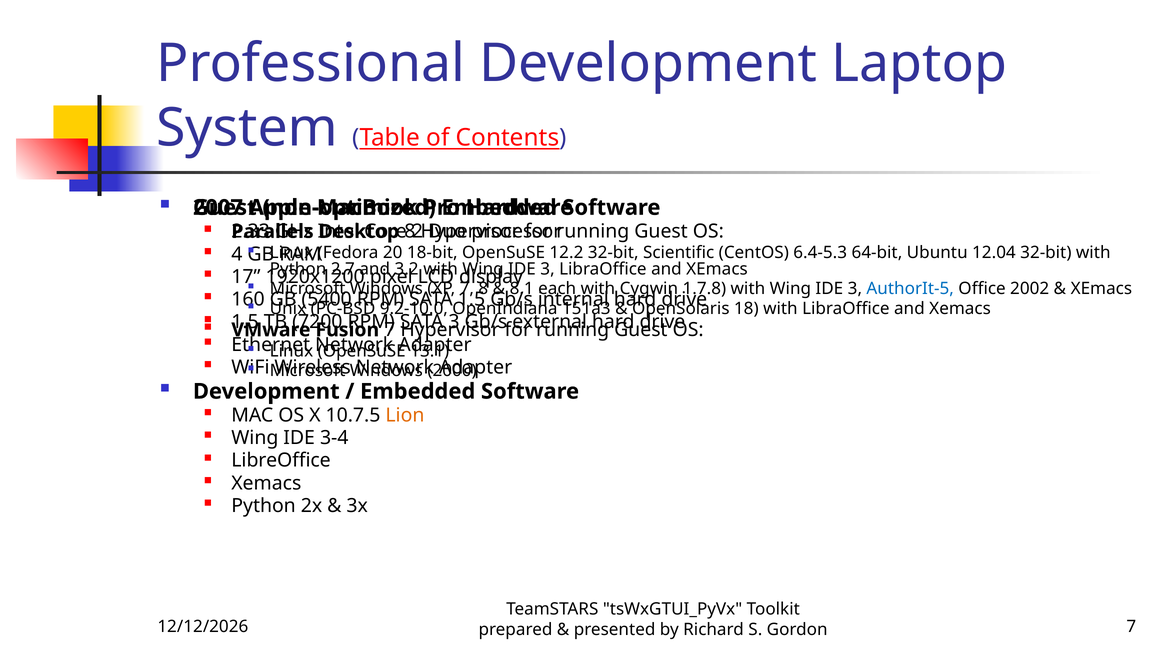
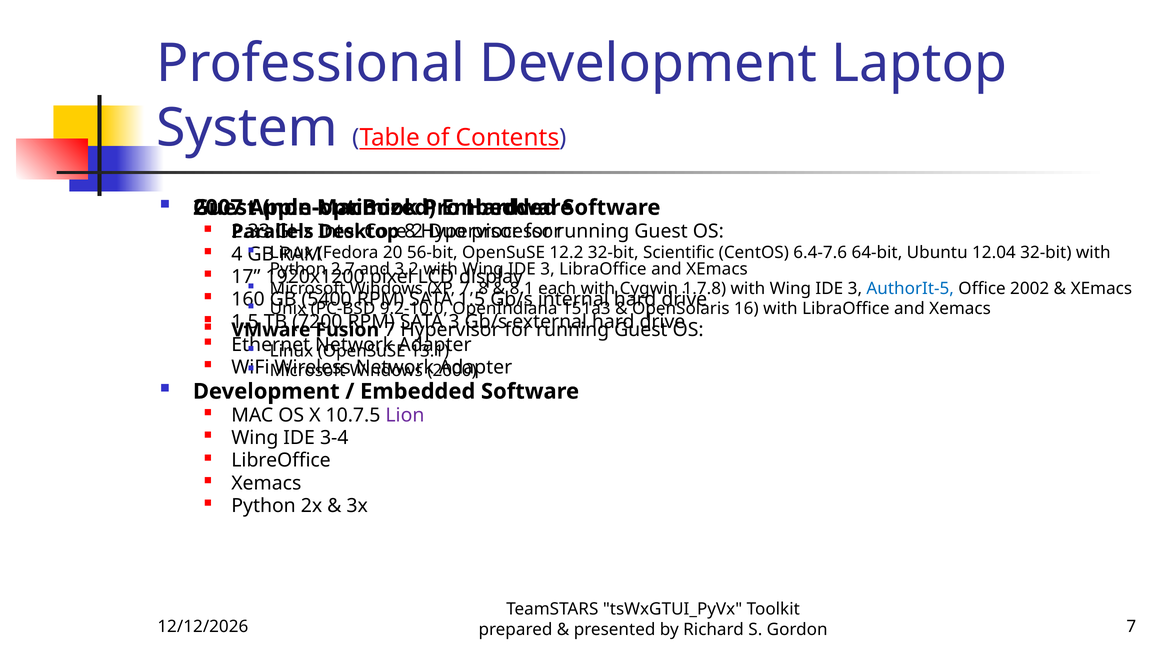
18-bit: 18-bit -> 56-bit
6.4-5.3: 6.4-5.3 -> 6.4-7.6
18: 18 -> 16
Lion colour: orange -> purple
